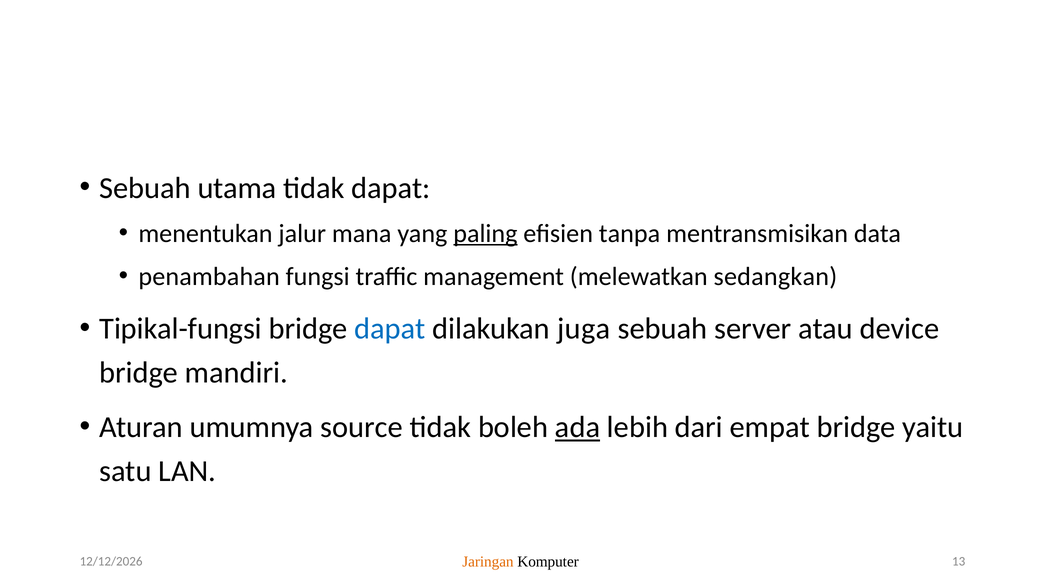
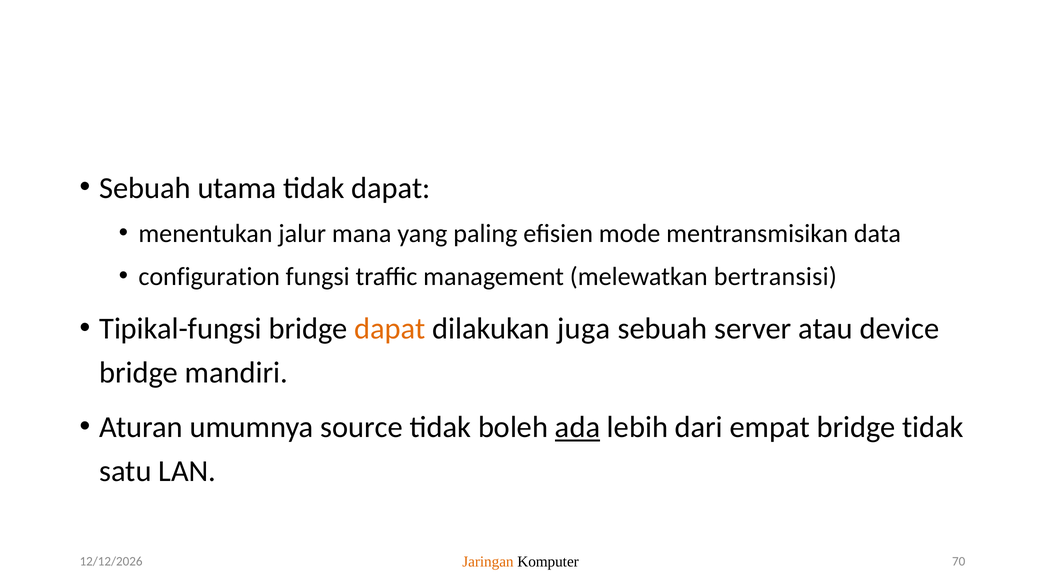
paling underline: present -> none
tanpa: tanpa -> mode
penambahan: penambahan -> configuration
sedangkan: sedangkan -> bertransisi
dapat at (390, 329) colour: blue -> orange
bridge yaitu: yaitu -> tidak
13: 13 -> 70
